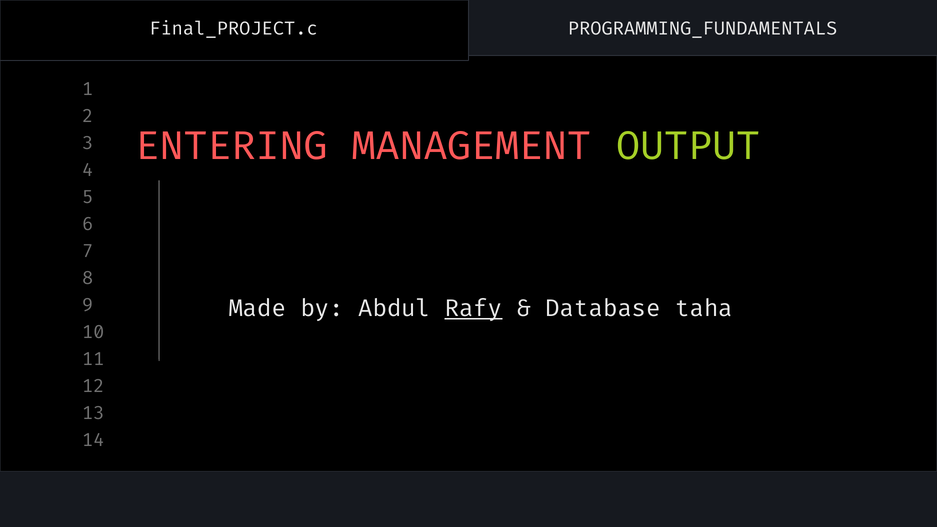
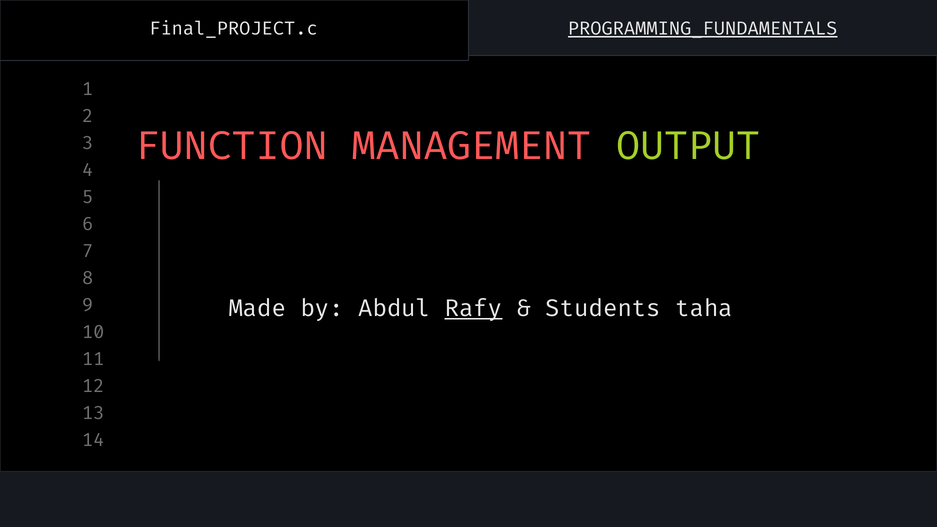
PROGRAMMING_FUNDAMENTALS underline: none -> present
ENTERING: ENTERING -> FUNCTION
Database: Database -> Students
